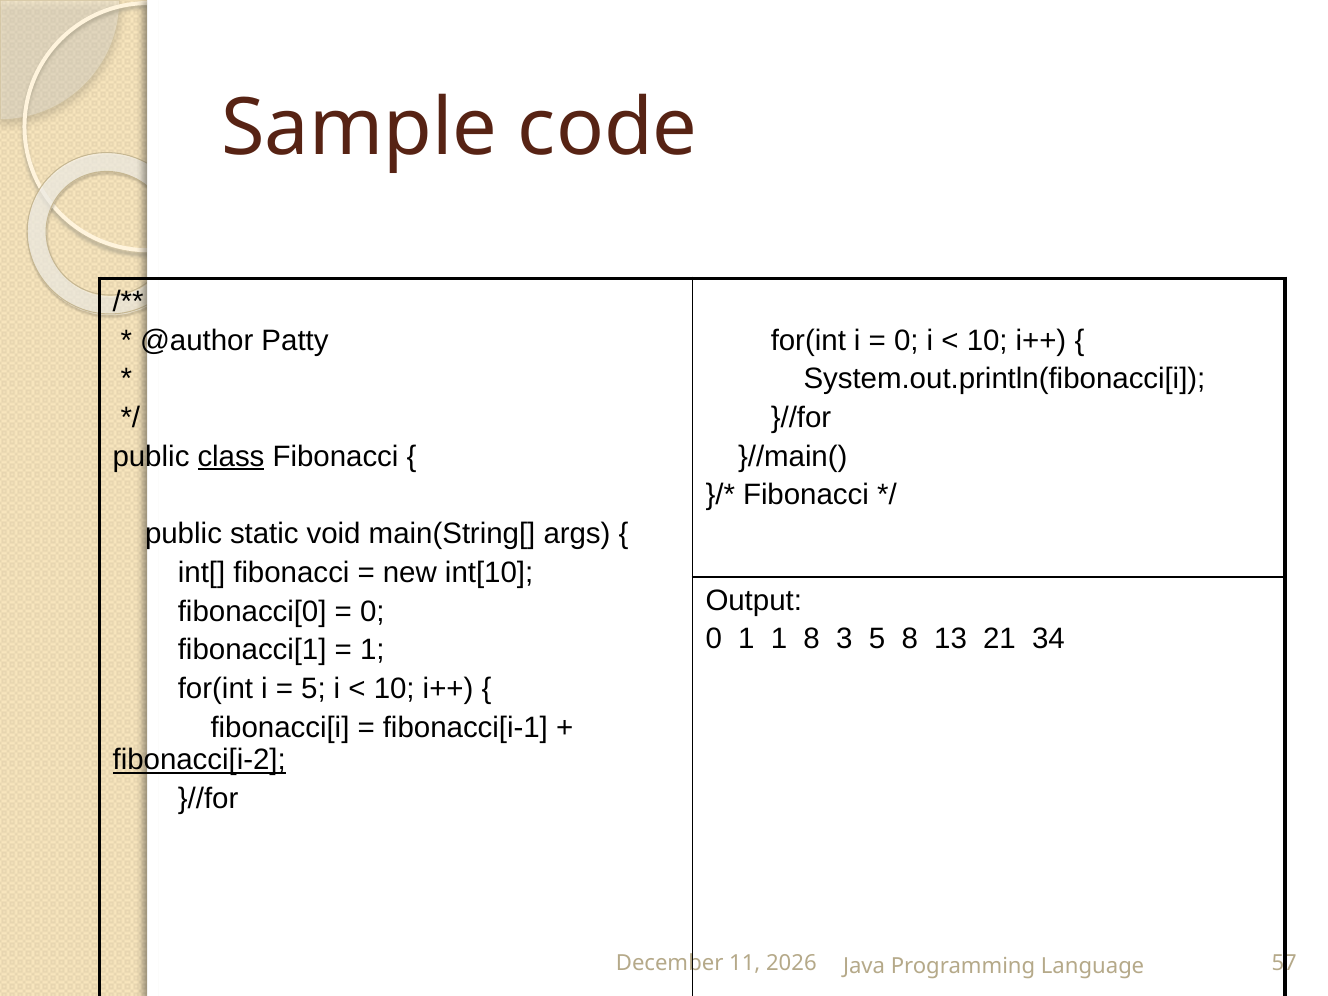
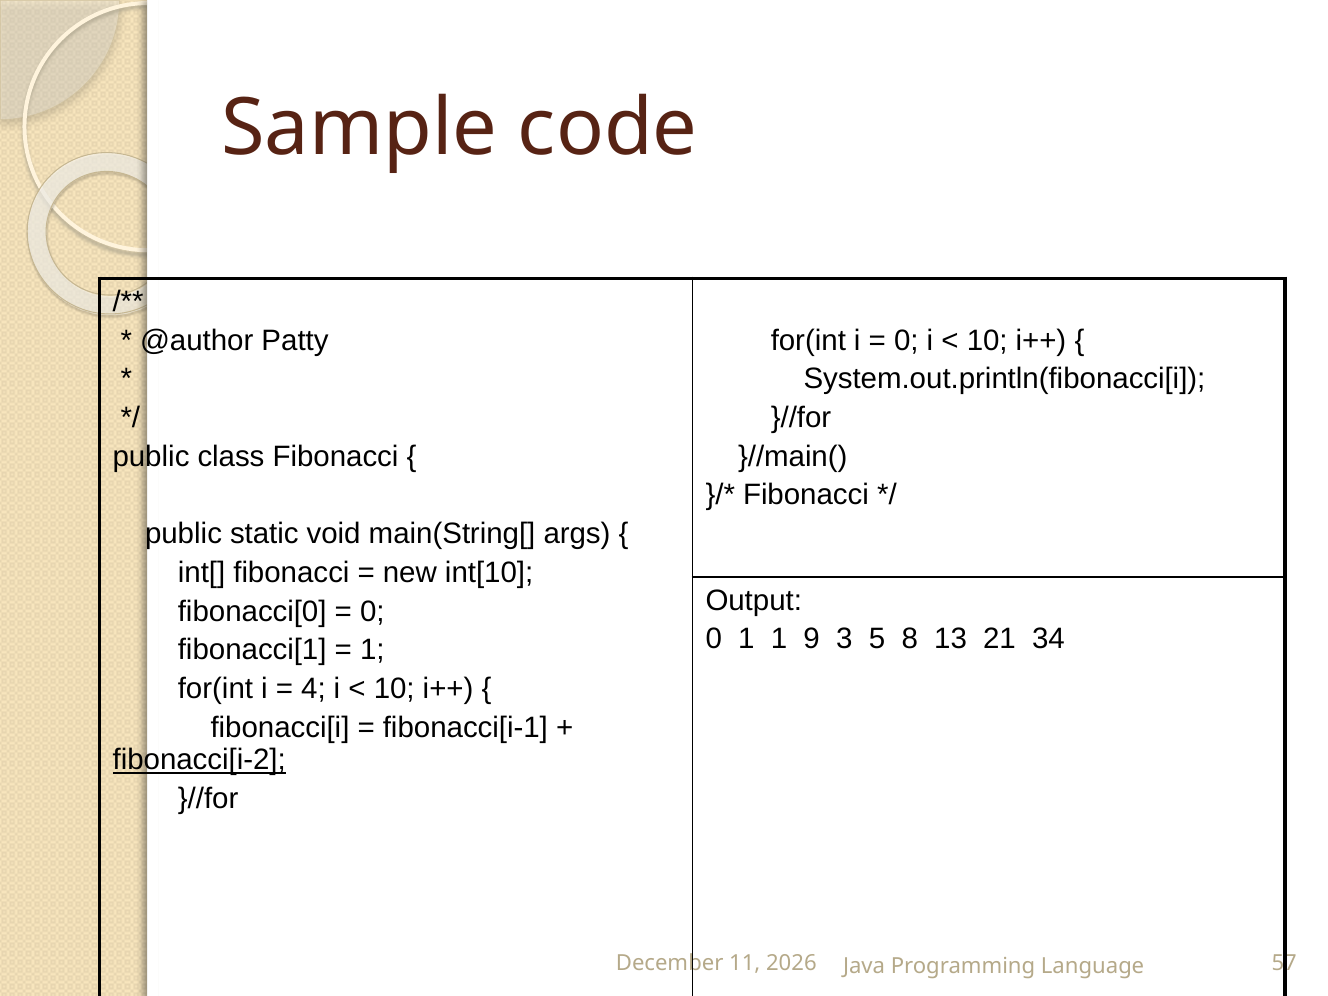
class underline: present -> none
1 8: 8 -> 9
5 at (313, 689): 5 -> 4
